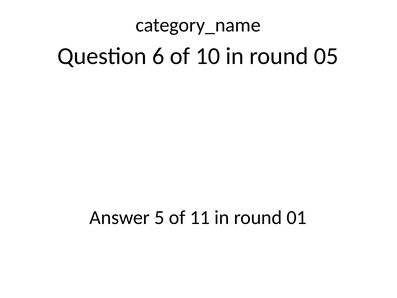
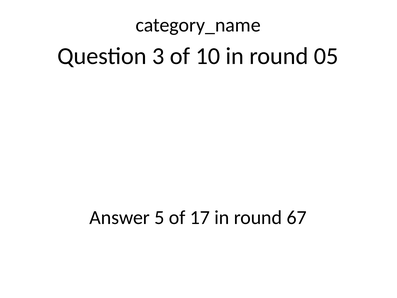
6: 6 -> 3
11: 11 -> 17
01: 01 -> 67
